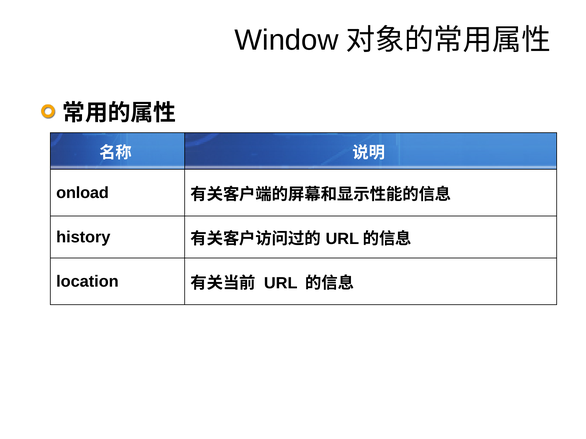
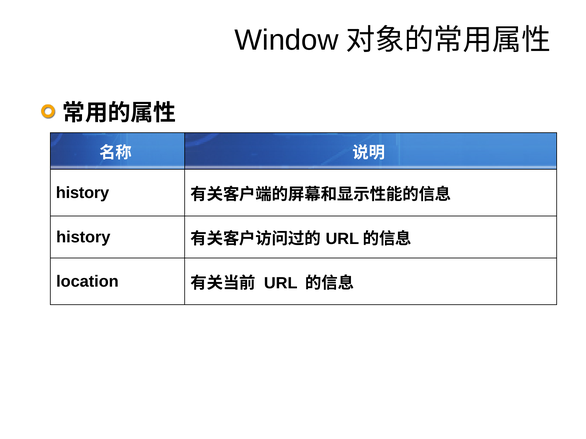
onload at (83, 193): onload -> history
